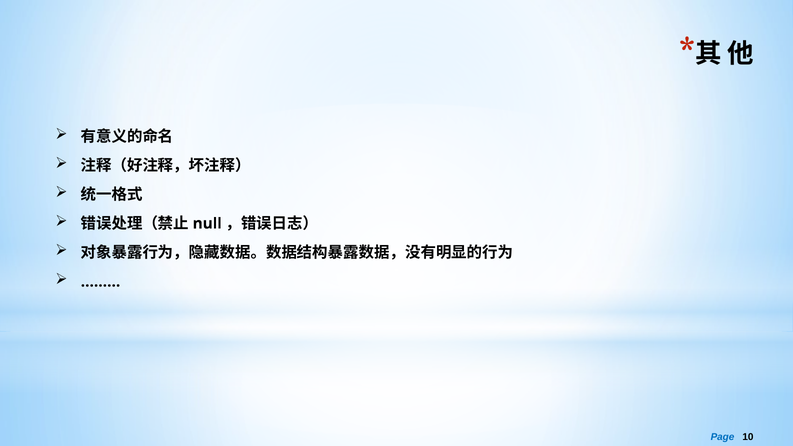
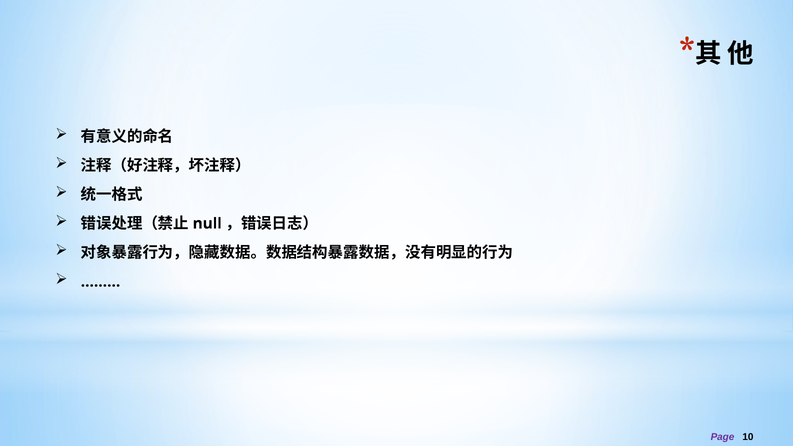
Page colour: blue -> purple
